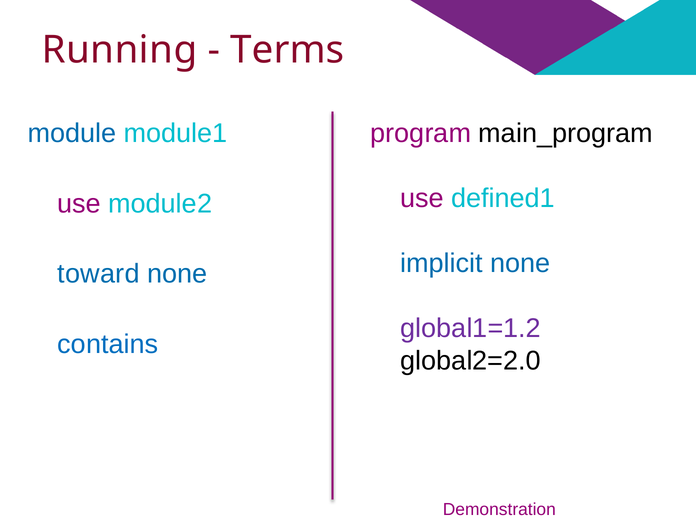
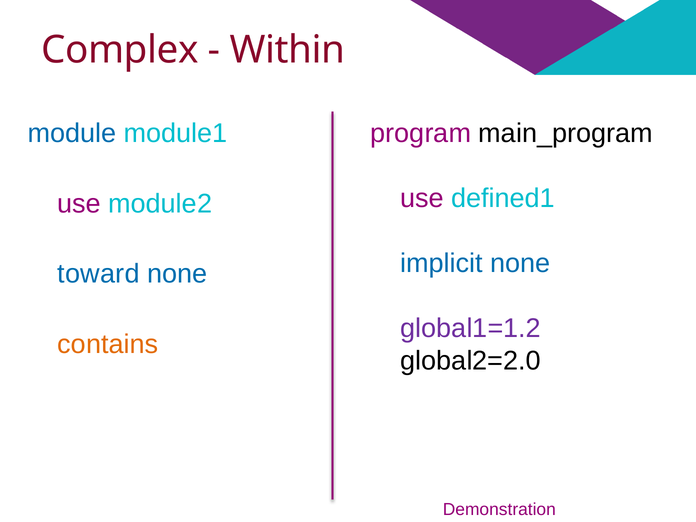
Running: Running -> Complex
Terms: Terms -> Within
contains colour: blue -> orange
